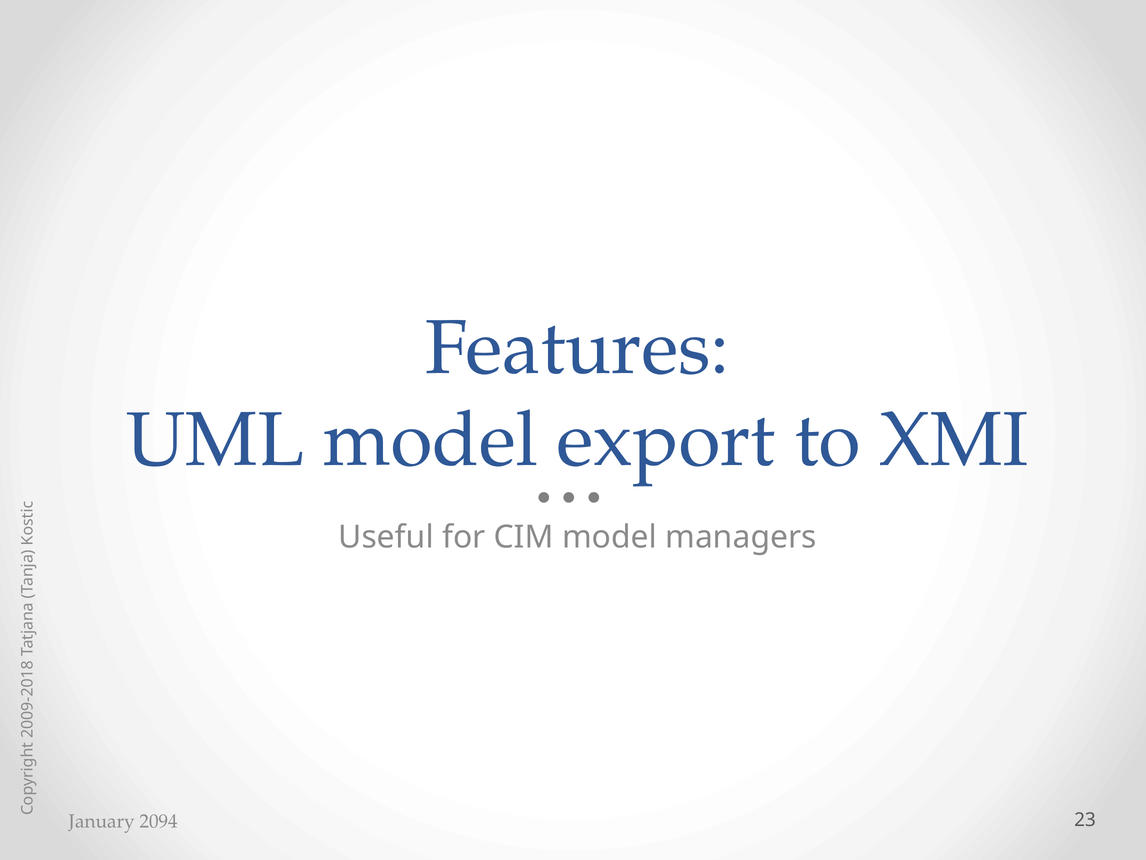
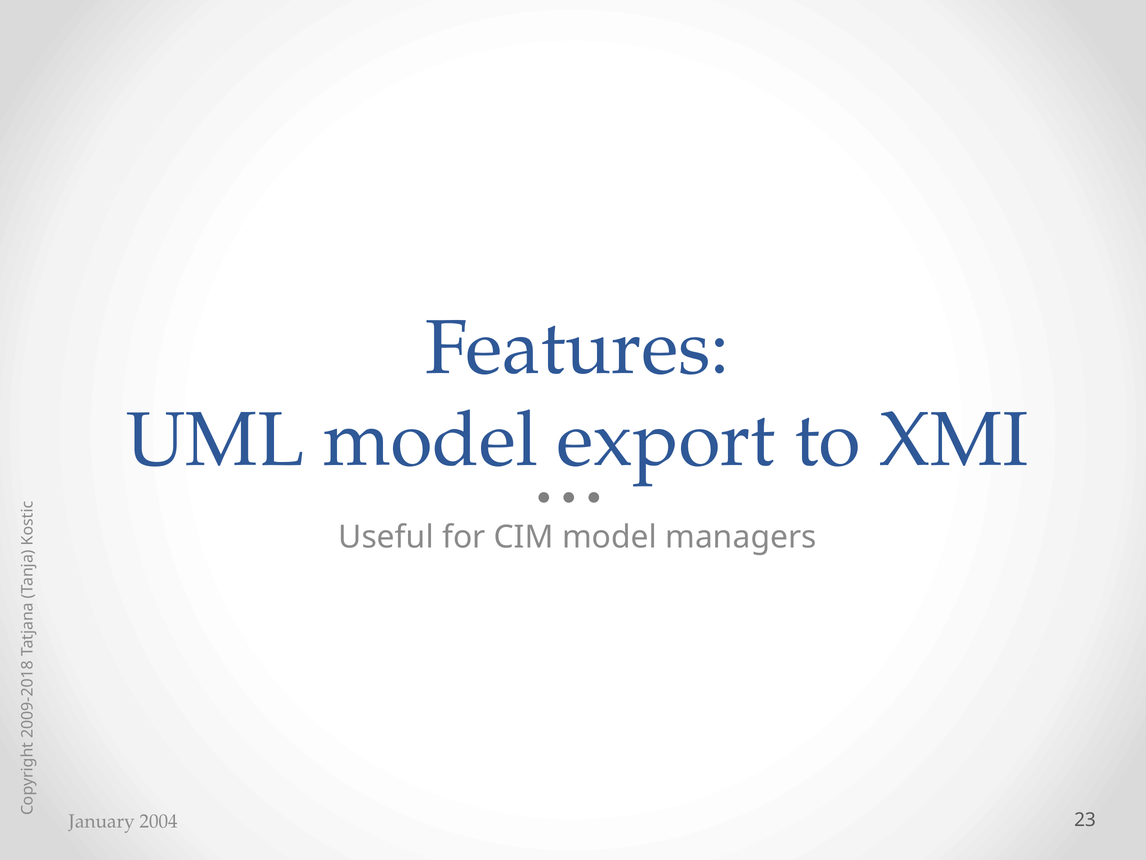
2094: 2094 -> 2004
